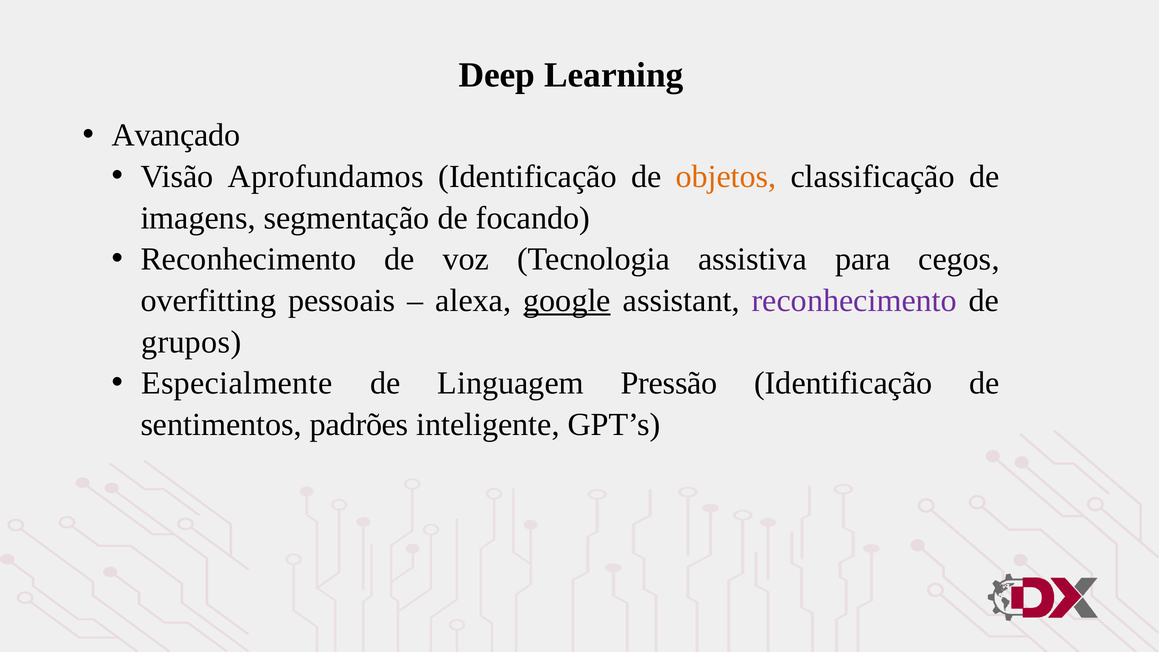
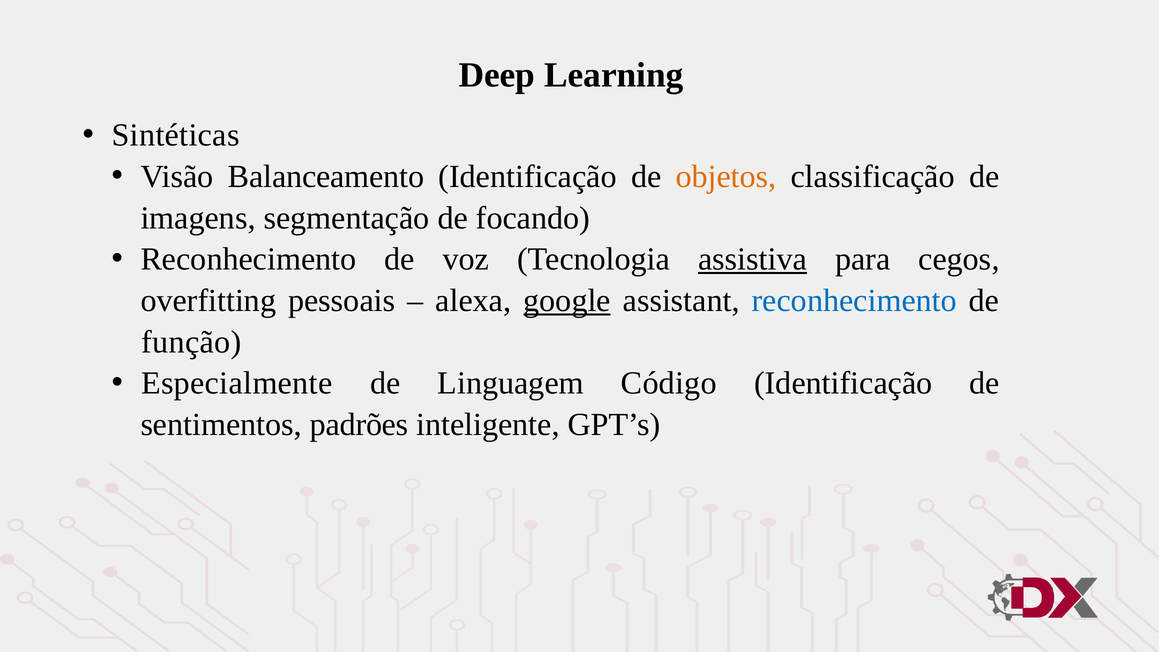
Avançado: Avançado -> Sintéticas
Aprofundamos: Aprofundamos -> Balanceamento
assistiva underline: none -> present
reconhecimento at (854, 301) colour: purple -> blue
grupos: grupos -> função
Pressão: Pressão -> Código
